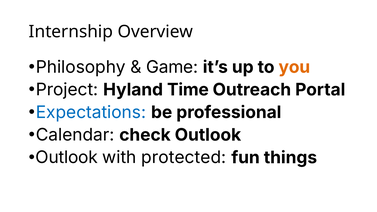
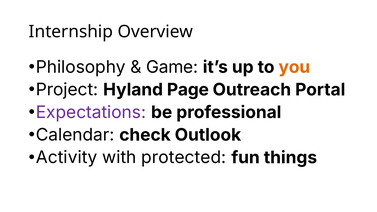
Time: Time -> Page
Expectations colour: blue -> purple
Outlook at (67, 158): Outlook -> Activity
